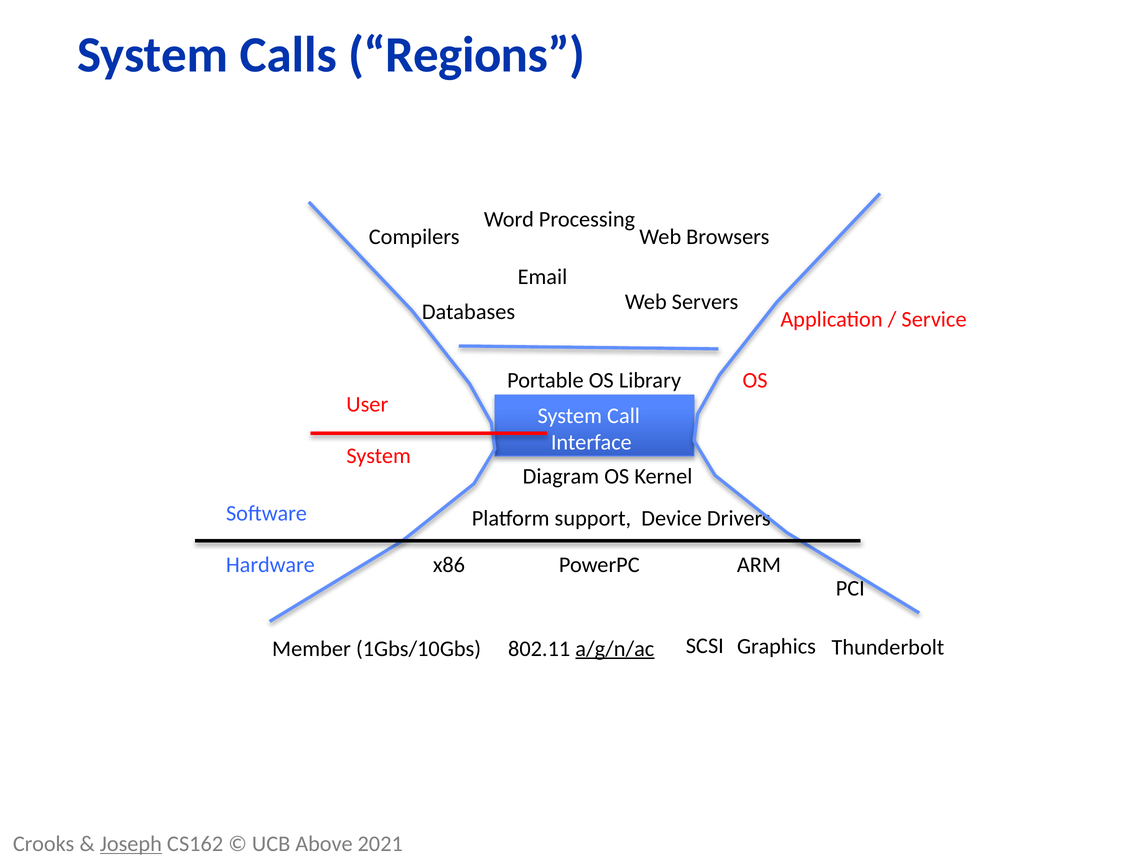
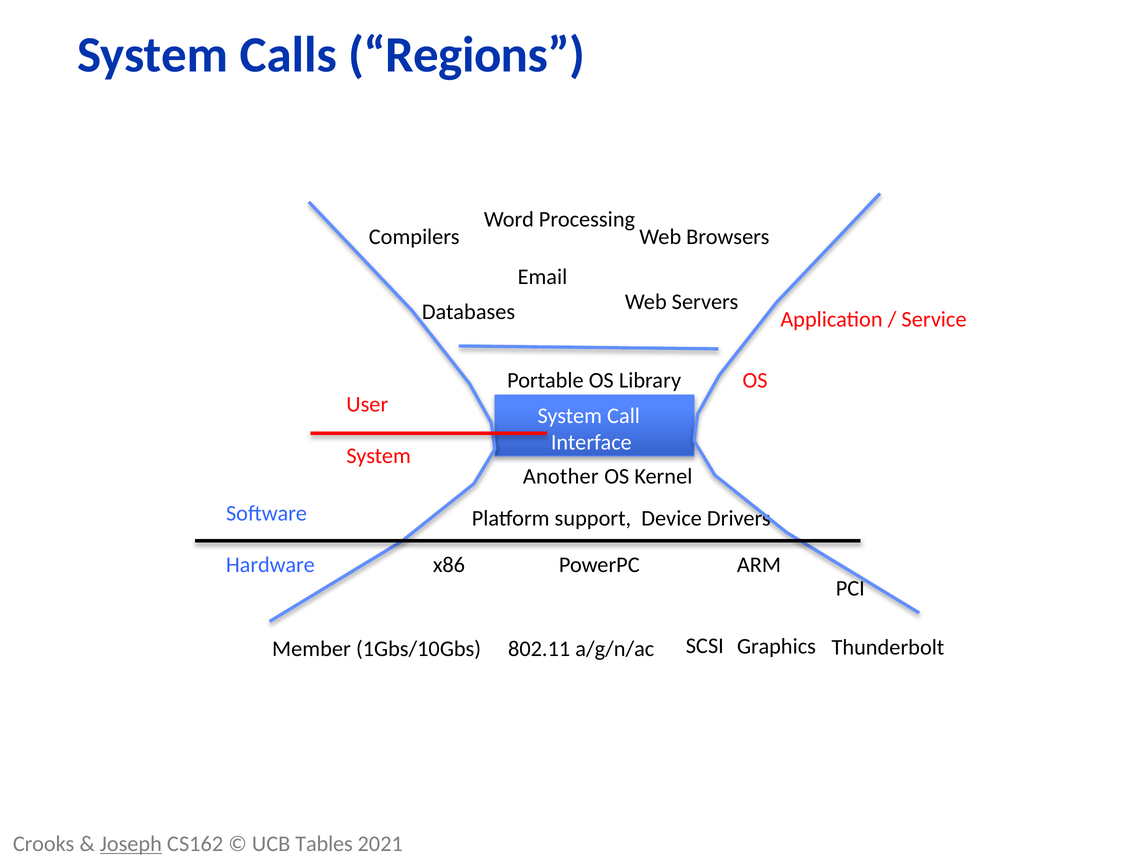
Diagram: Diagram -> Another
a/g/n/ac underline: present -> none
Above: Above -> Tables
